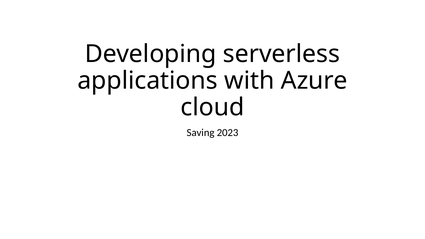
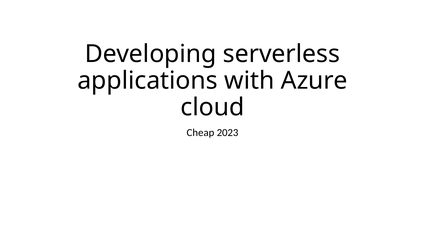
Saving: Saving -> Cheap
